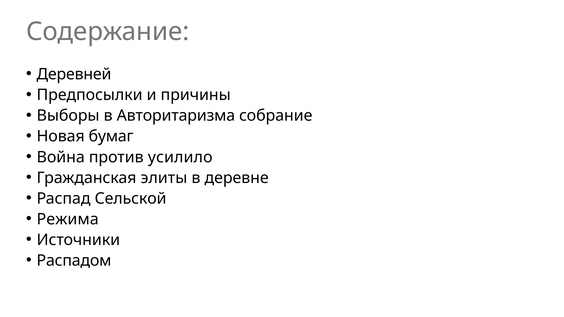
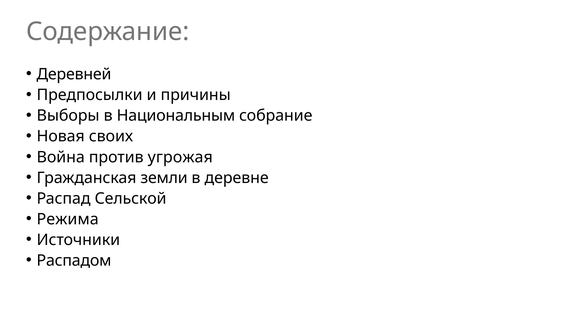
Авторитаризма: Авторитаризма -> Национальным
бумаг: бумаг -> своих
усилило: усилило -> угрожая
элиты: элиты -> земли
